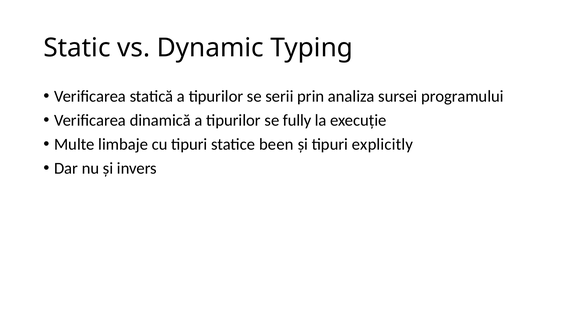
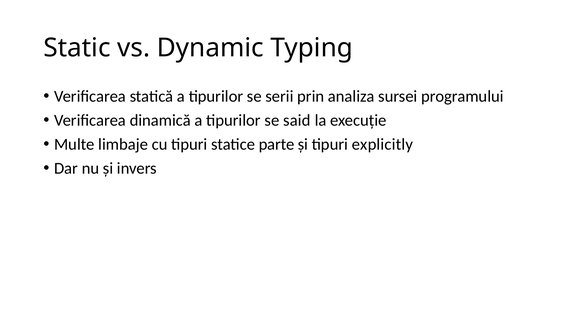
fully: fully -> said
been: been -> parte
